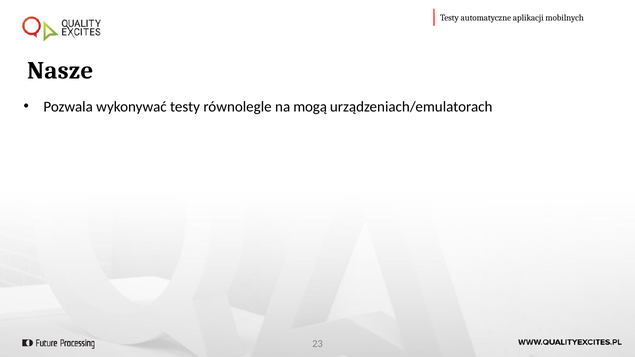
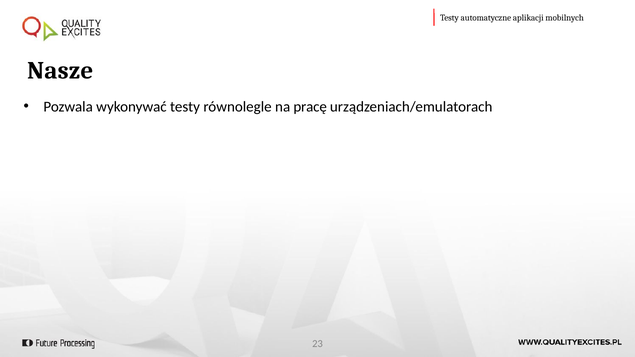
mogą: mogą -> pracę
